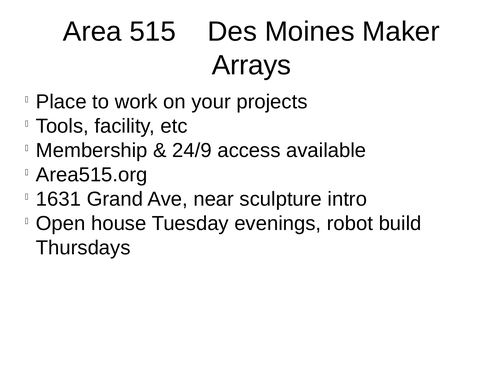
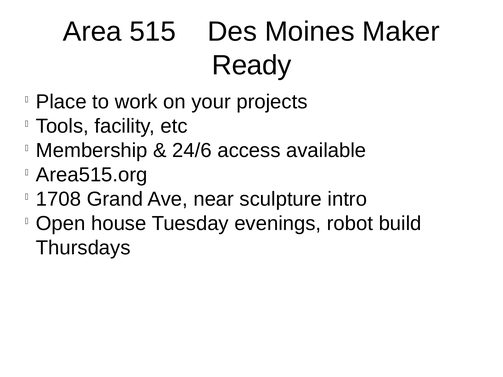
Arrays: Arrays -> Ready
24/9: 24/9 -> 24/6
1631: 1631 -> 1708
